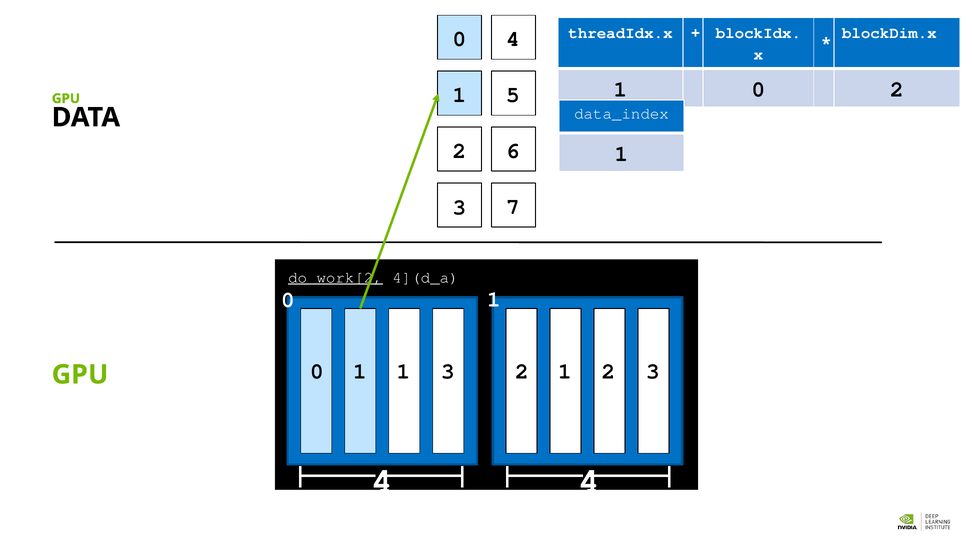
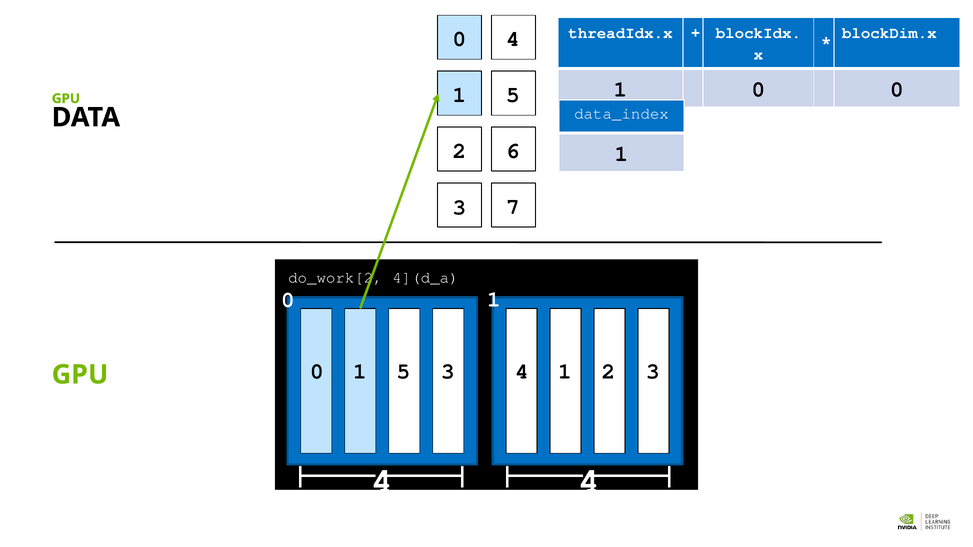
0 2: 2 -> 0
do_work[2 underline: present -> none
1 1: 1 -> 5
2 at (522, 371): 2 -> 4
